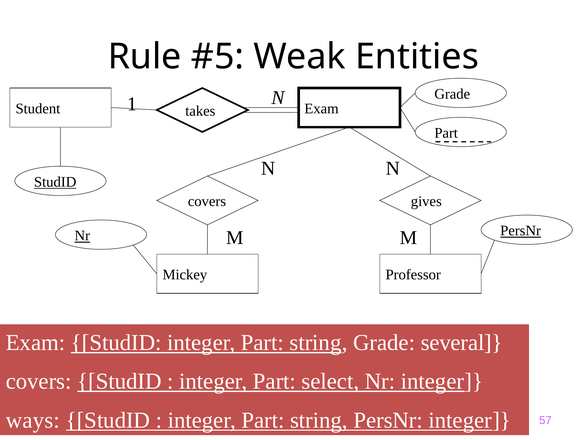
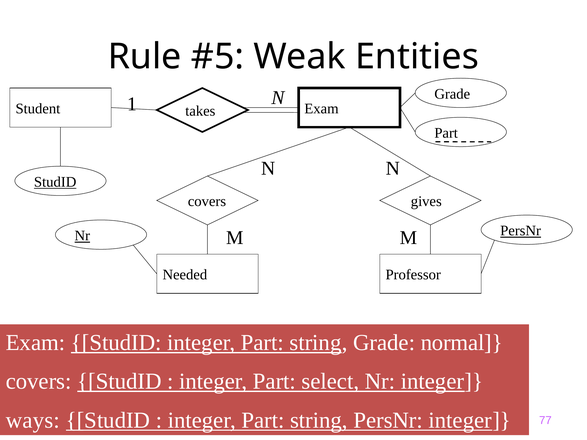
Mickey: Mickey -> Needed
several: several -> normal
57: 57 -> 77
